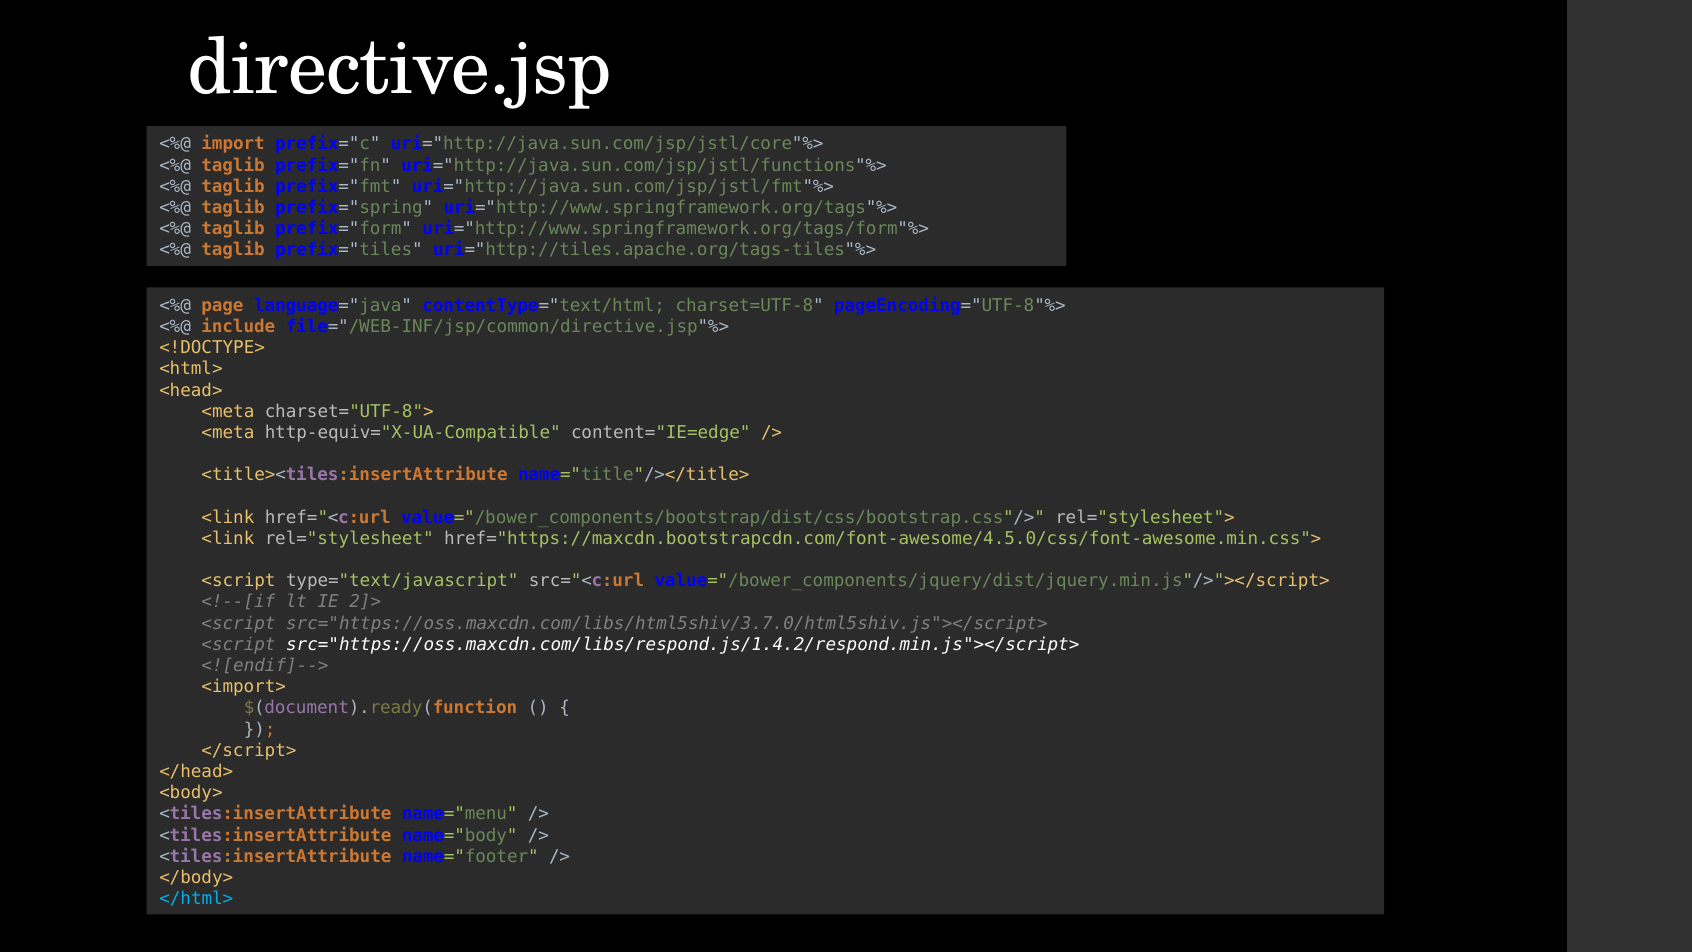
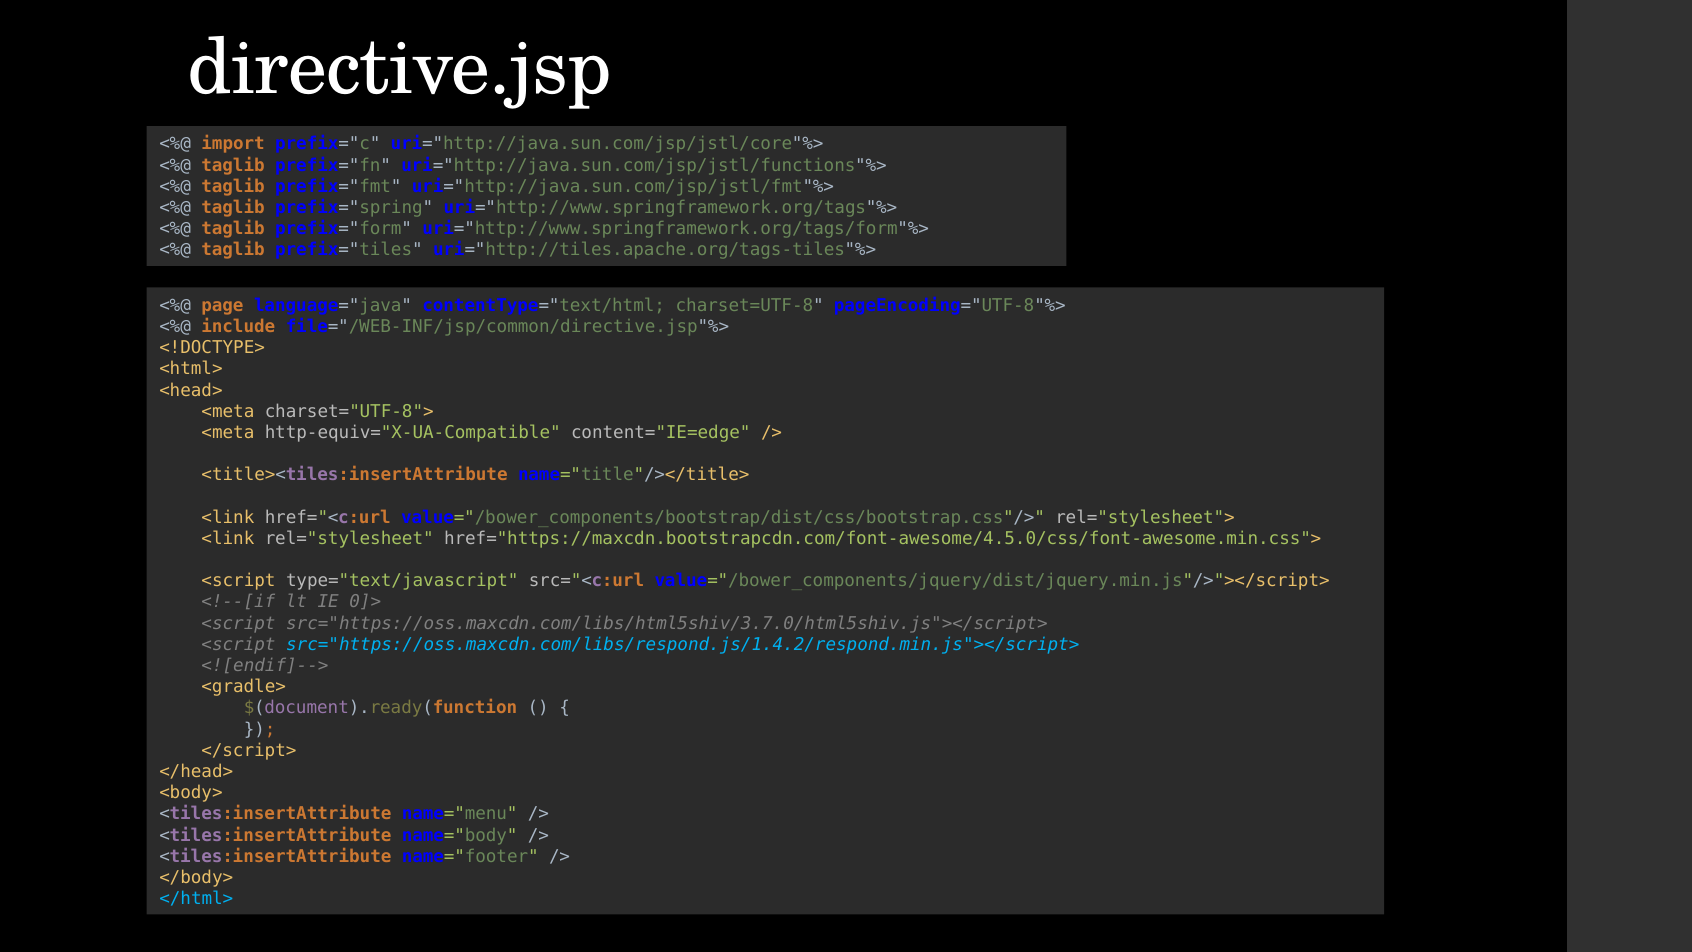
2]>: 2]> -> 0]>
src="https://oss.maxcdn.com/libs/respond.js/1.4.2/respond.min.js"></script> colour: white -> light blue
<import>: <import> -> <gradle>
